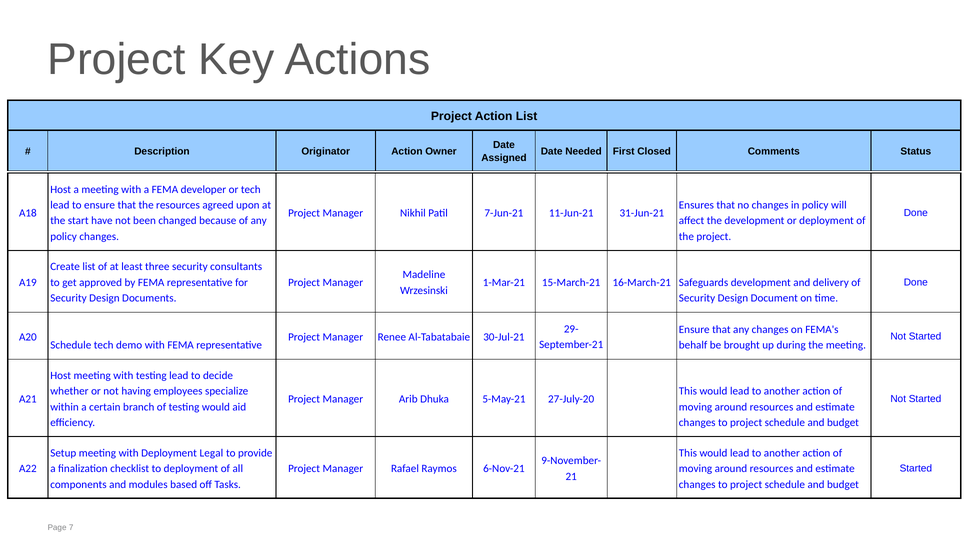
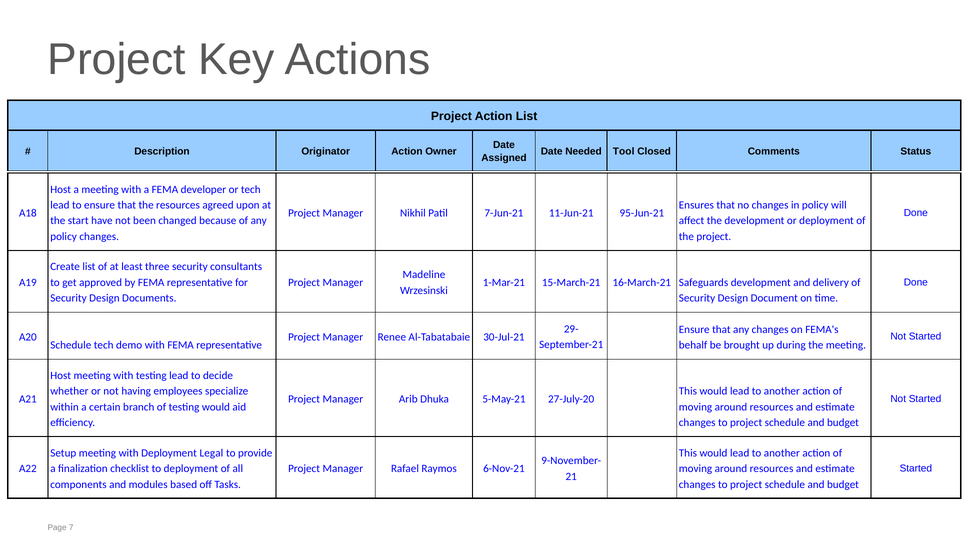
First: First -> Tool
31-Jun-21: 31-Jun-21 -> 95-Jun-21
